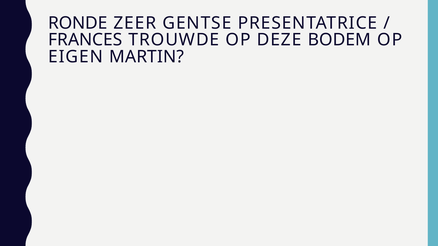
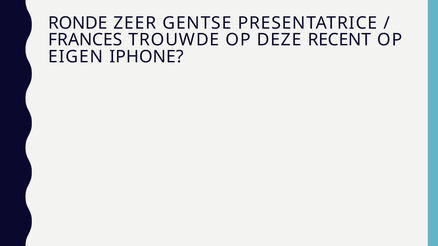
BODEM: BODEM -> RECENT
MARTIN: MARTIN -> IPHONE
